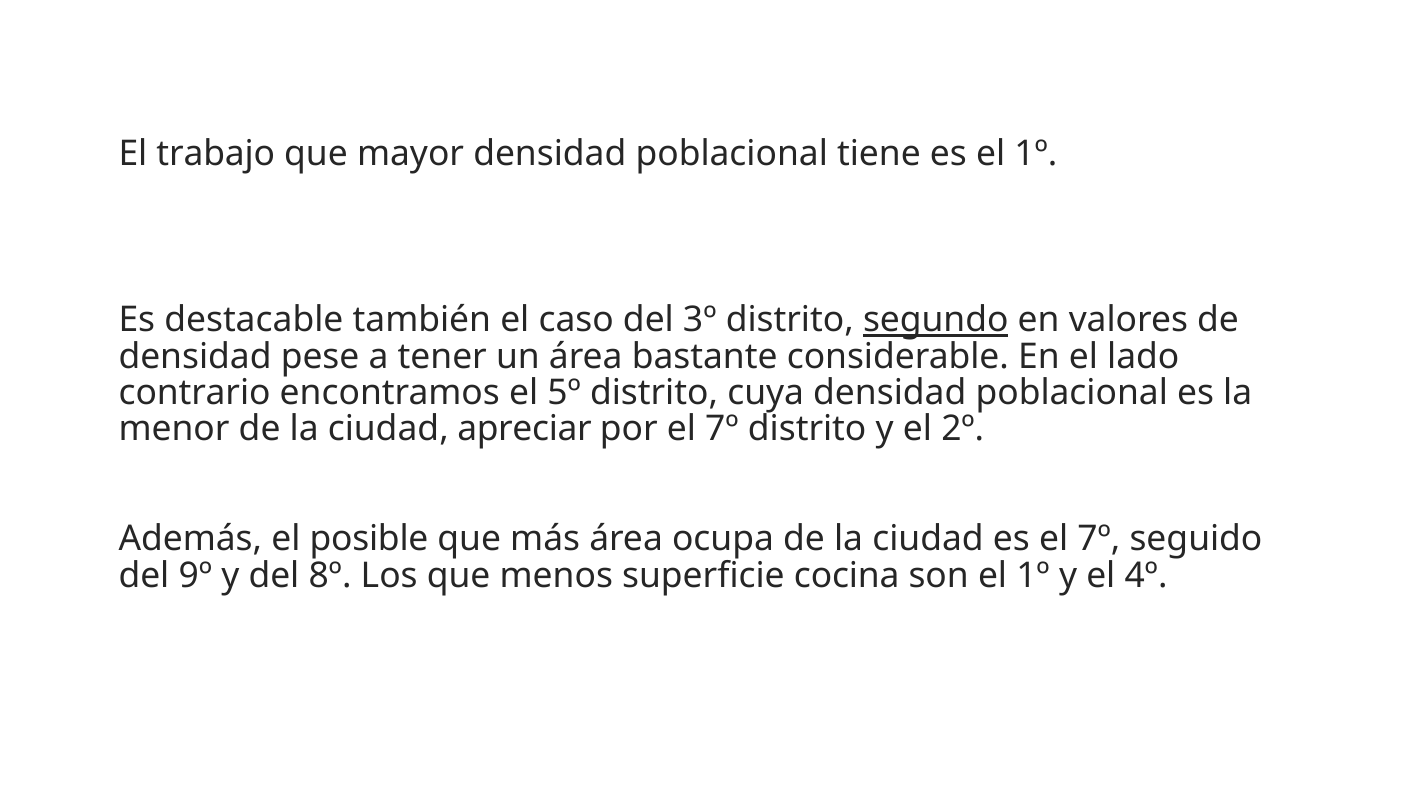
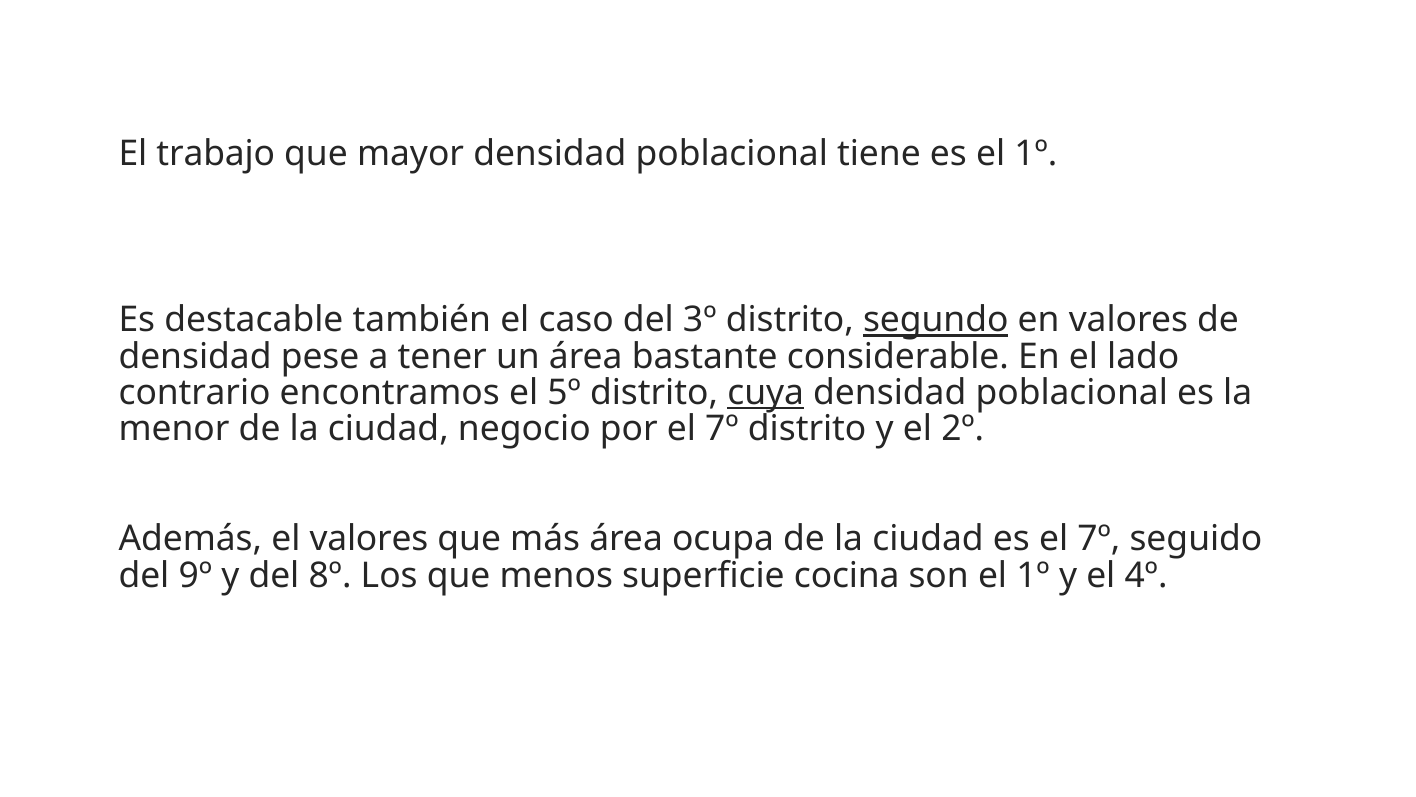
cuya underline: none -> present
apreciar: apreciar -> negocio
el posible: posible -> valores
